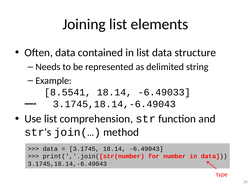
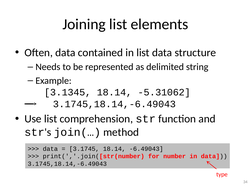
8.5541: 8.5541 -> 3.1345
-6.49033: -6.49033 -> -5.31062
